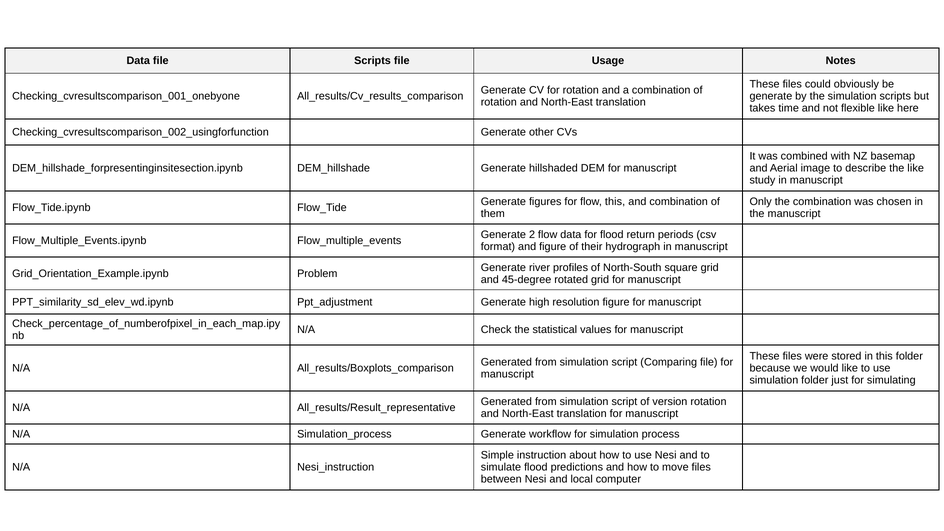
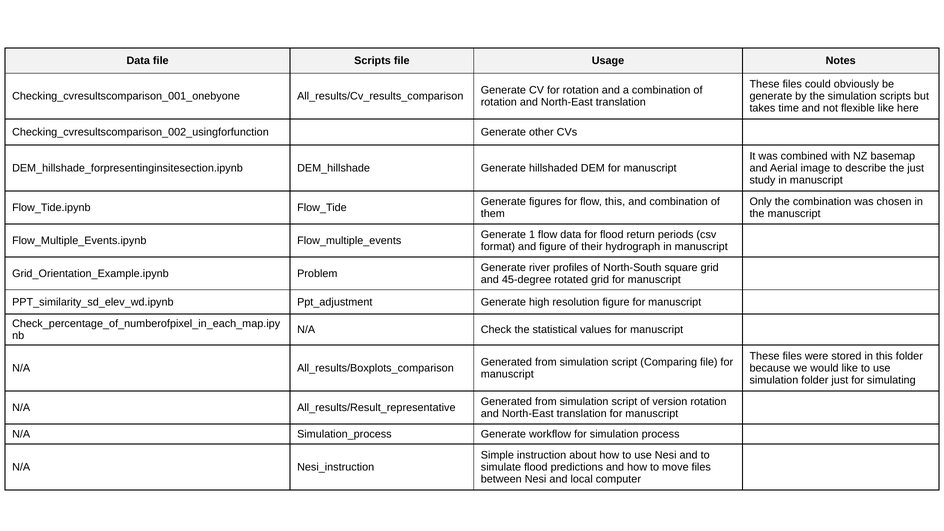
the like: like -> just
2: 2 -> 1
